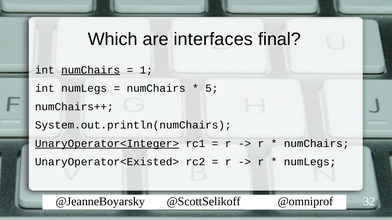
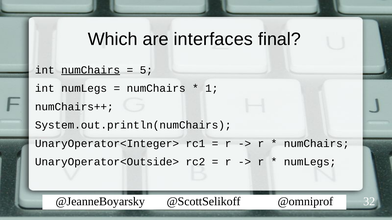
1: 1 -> 5
5: 5 -> 1
UnaryOperator<Integer> underline: present -> none
UnaryOperator<Existed>: UnaryOperator<Existed> -> UnaryOperator<Outside>
